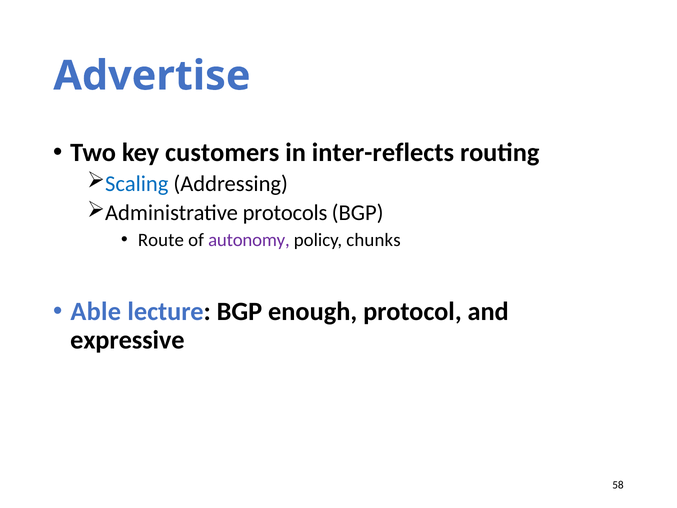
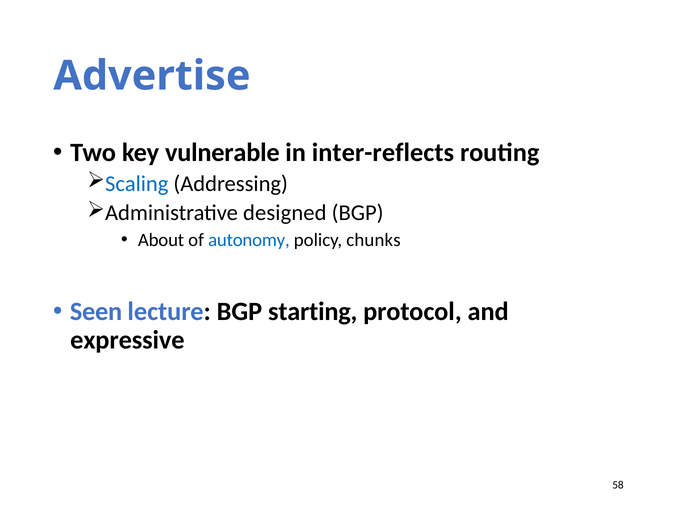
customers: customers -> vulnerable
protocols: protocols -> designed
Route: Route -> About
autonomy colour: purple -> blue
Able: Able -> Seen
enough: enough -> starting
